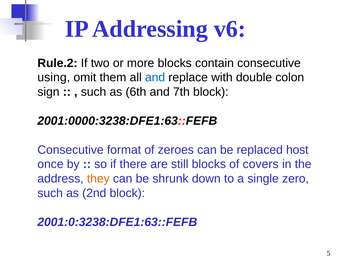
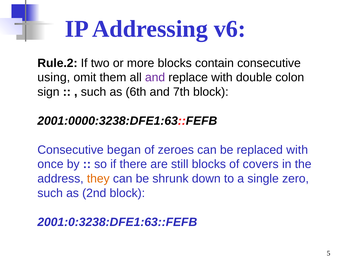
and at (155, 77) colour: blue -> purple
format: format -> began
replaced host: host -> with
